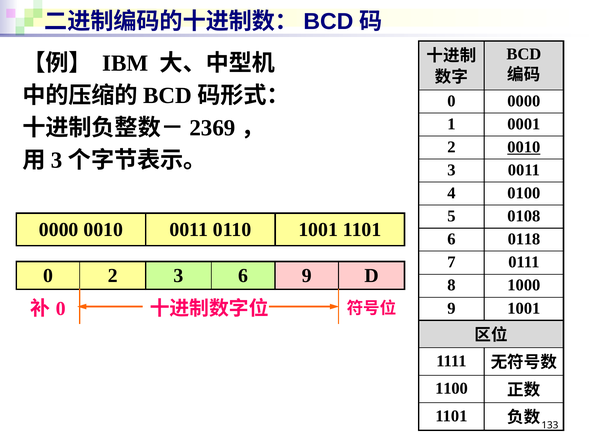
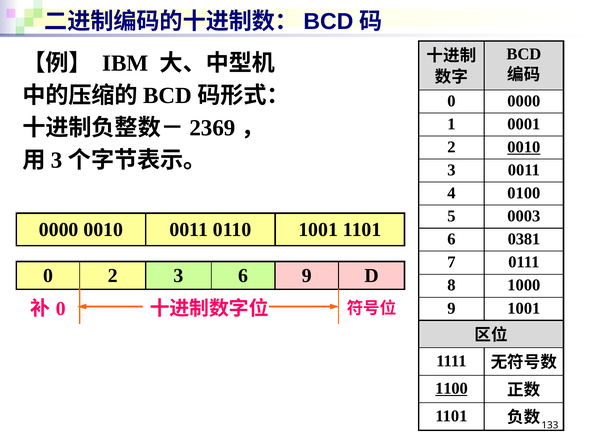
0108: 0108 -> 0003
0118: 0118 -> 0381
1100 underline: none -> present
